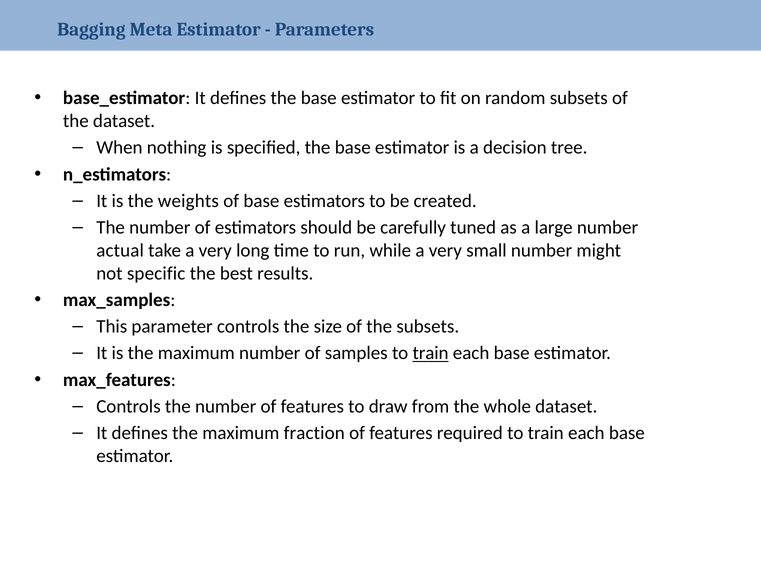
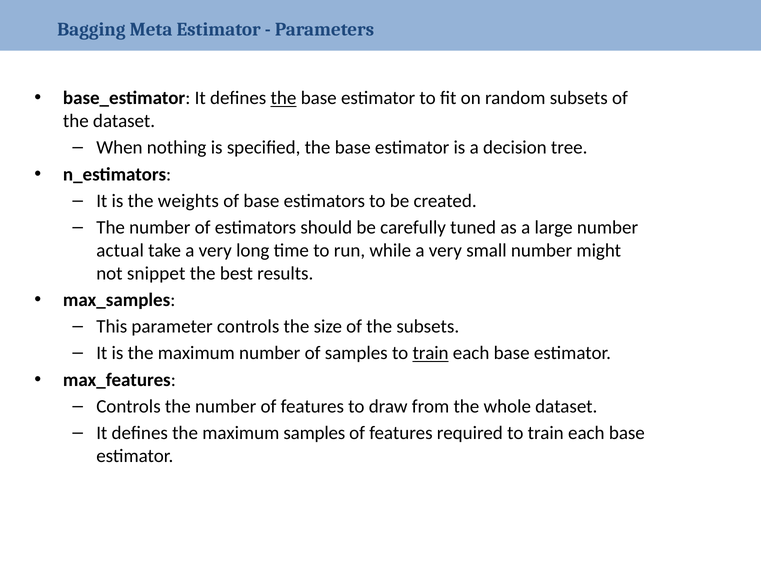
the at (284, 98) underline: none -> present
specific: specific -> snippet
maximum fraction: fraction -> samples
